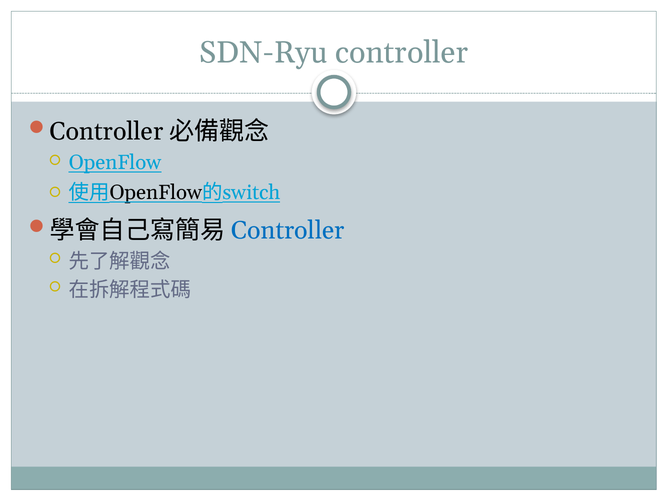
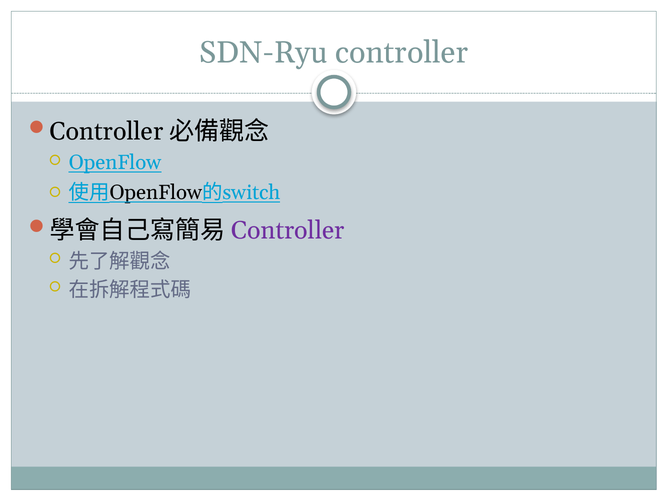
Controller at (288, 230) colour: blue -> purple
